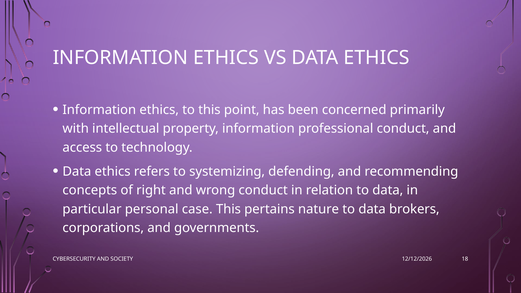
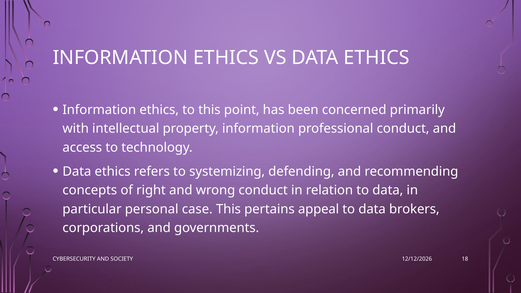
nature: nature -> appeal
